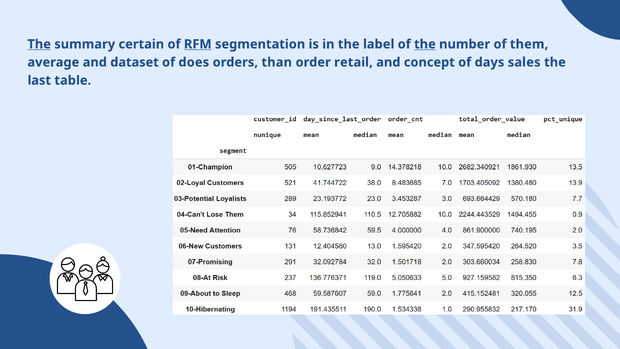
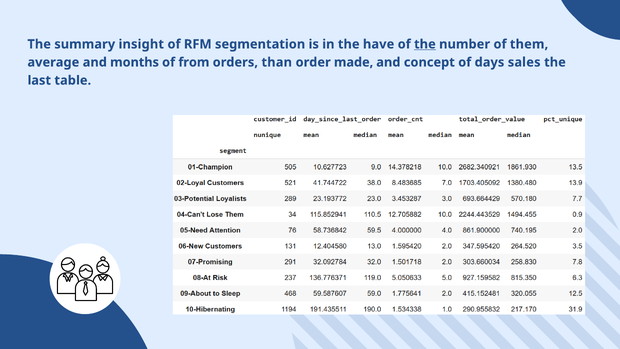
The at (39, 44) underline: present -> none
certain: certain -> insight
RFM underline: present -> none
label: label -> have
dataset: dataset -> months
does: does -> from
retail: retail -> made
